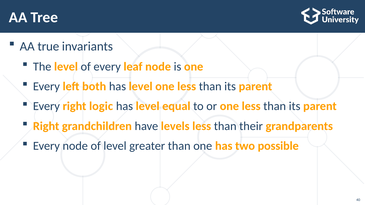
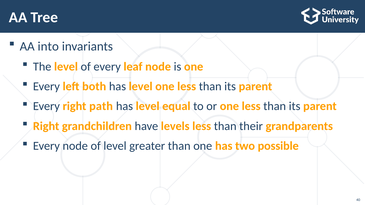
true: true -> into
logic: logic -> path
